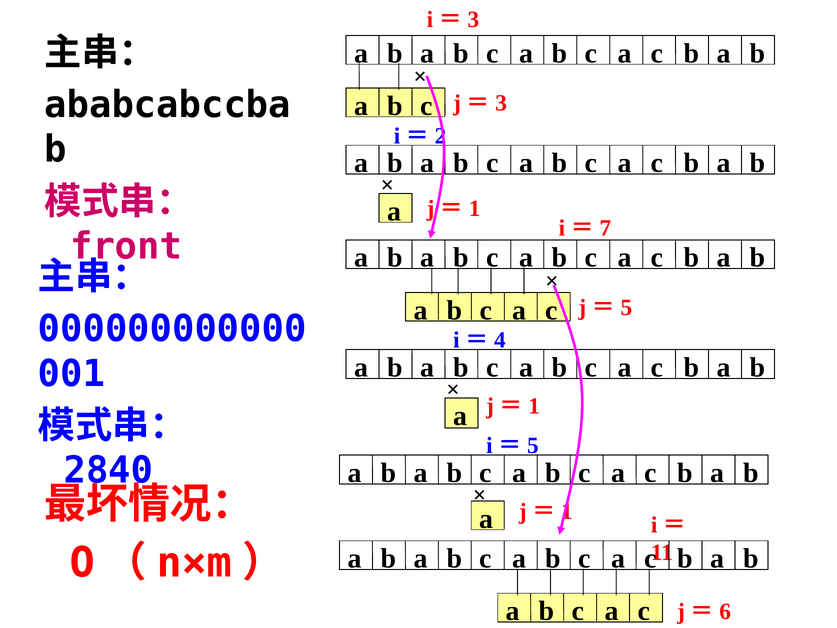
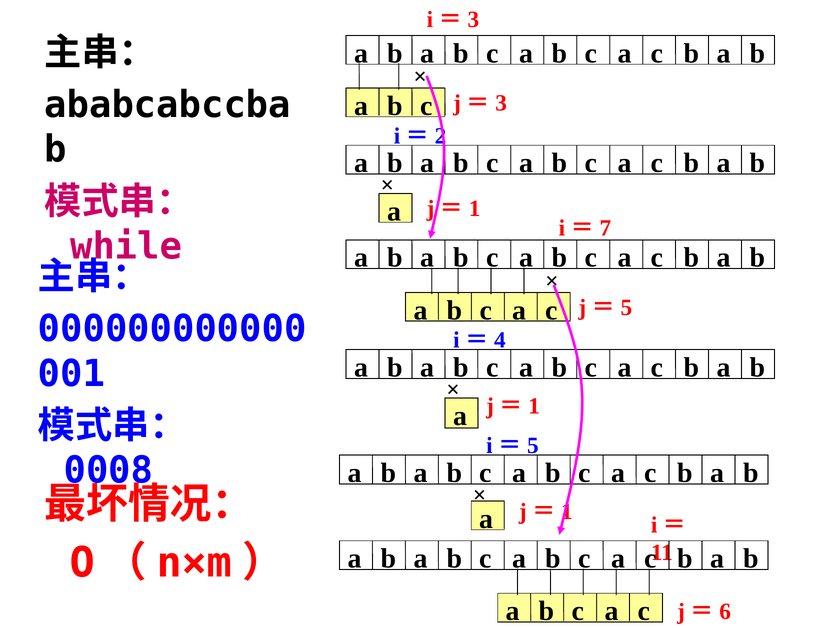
front: front -> while
2840: 2840 -> 0008
